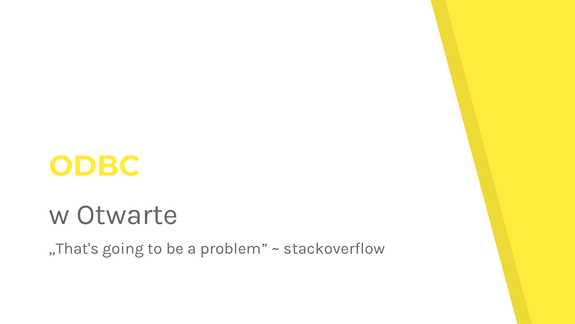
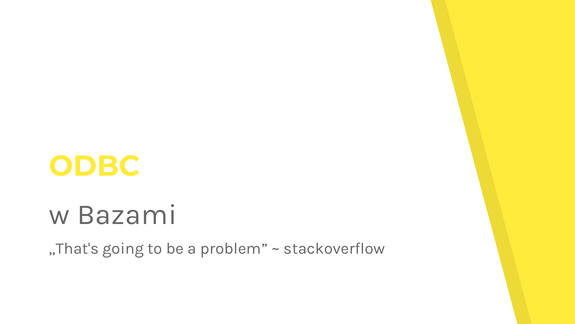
Otwarte: Otwarte -> Bazami
